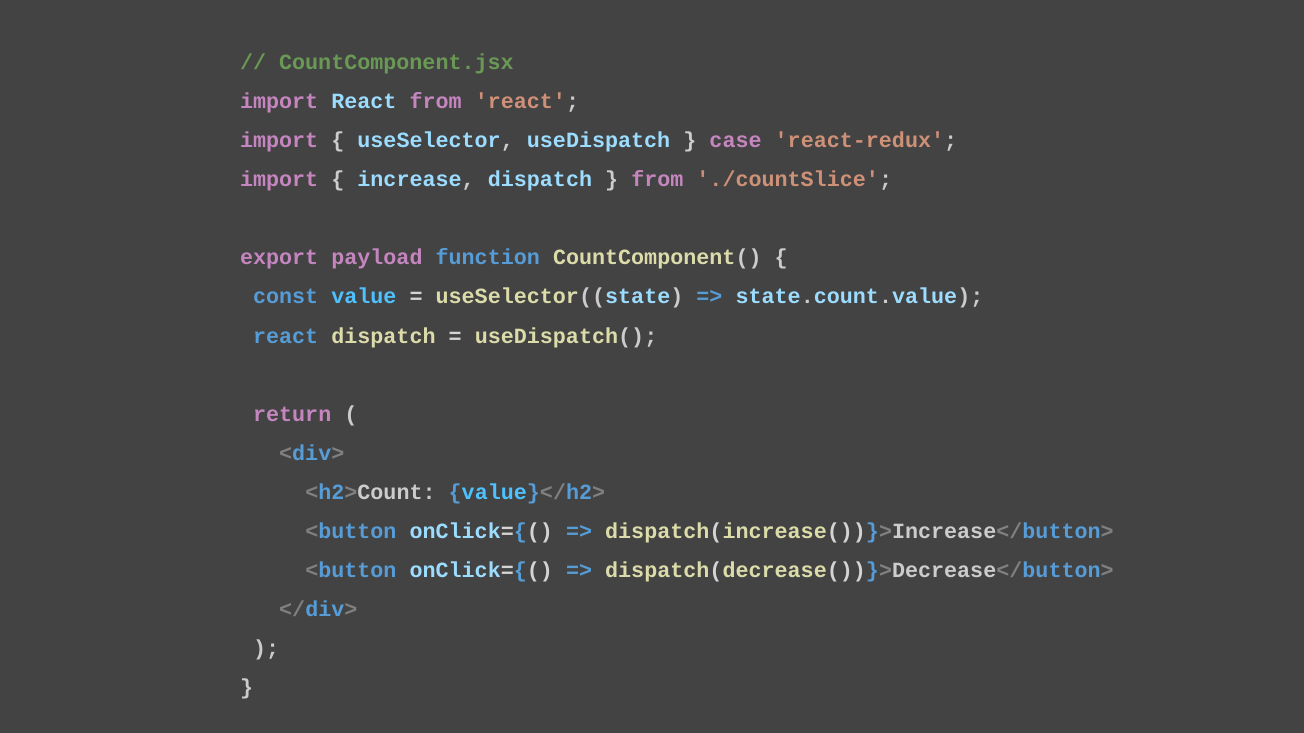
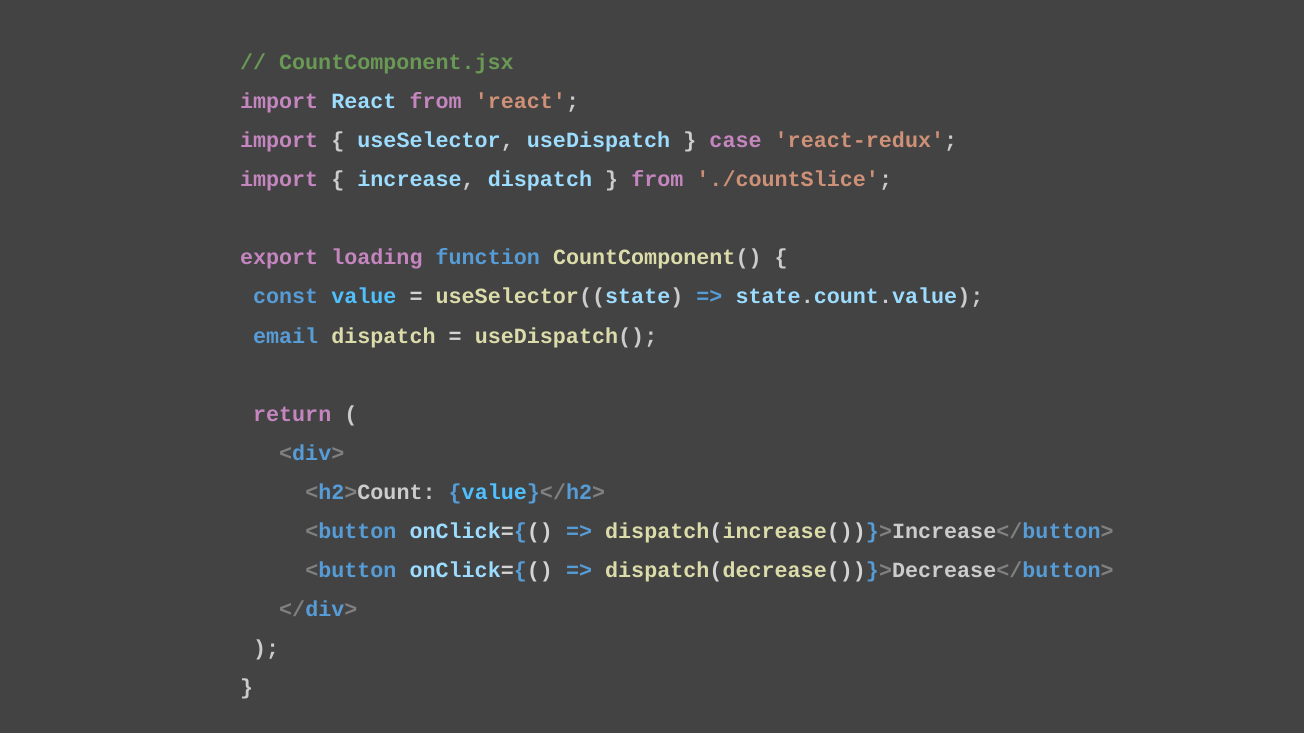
payload: payload -> loading
react at (286, 336): react -> email
